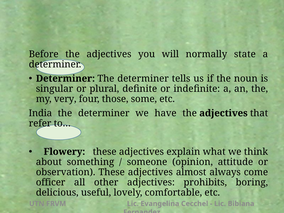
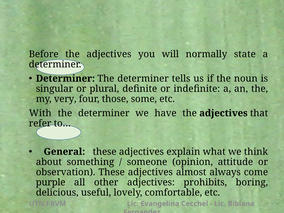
India: India -> With
Flowery: Flowery -> General
officer: officer -> purple
